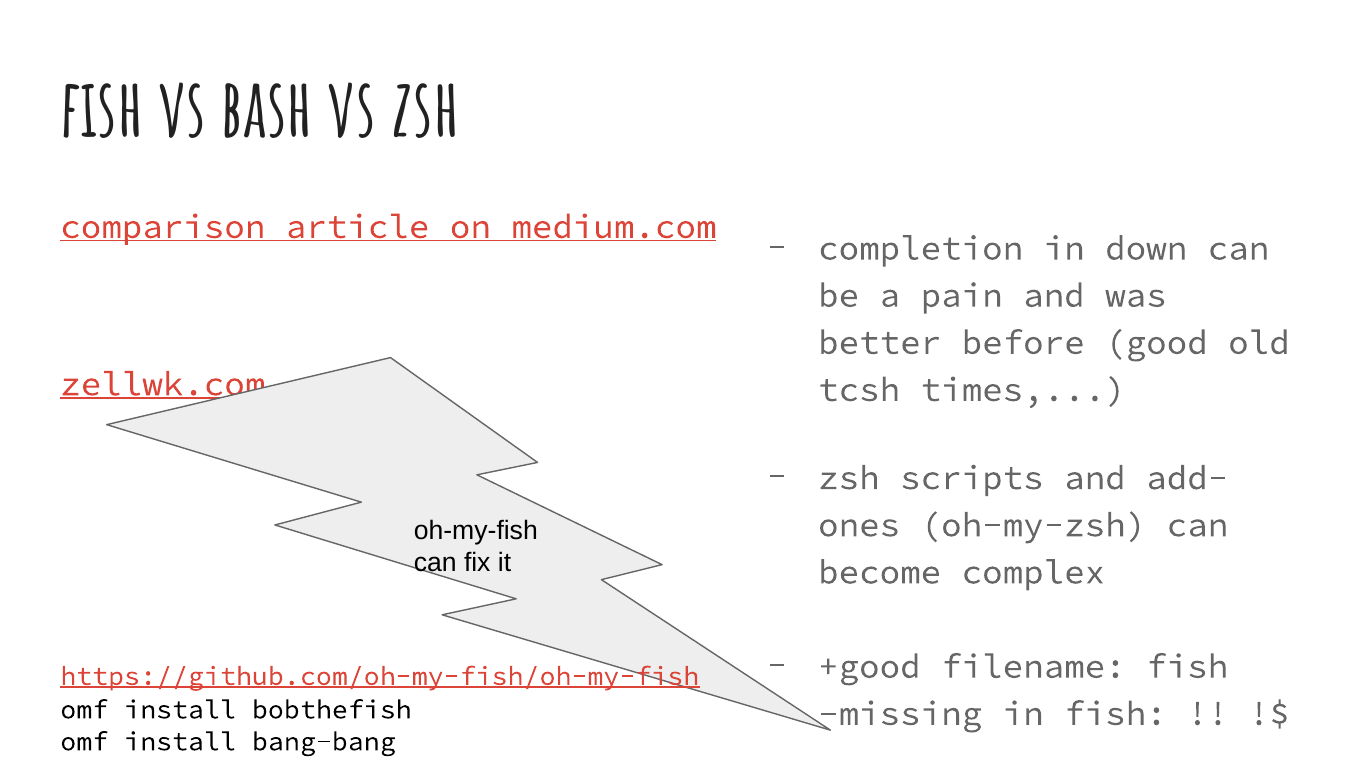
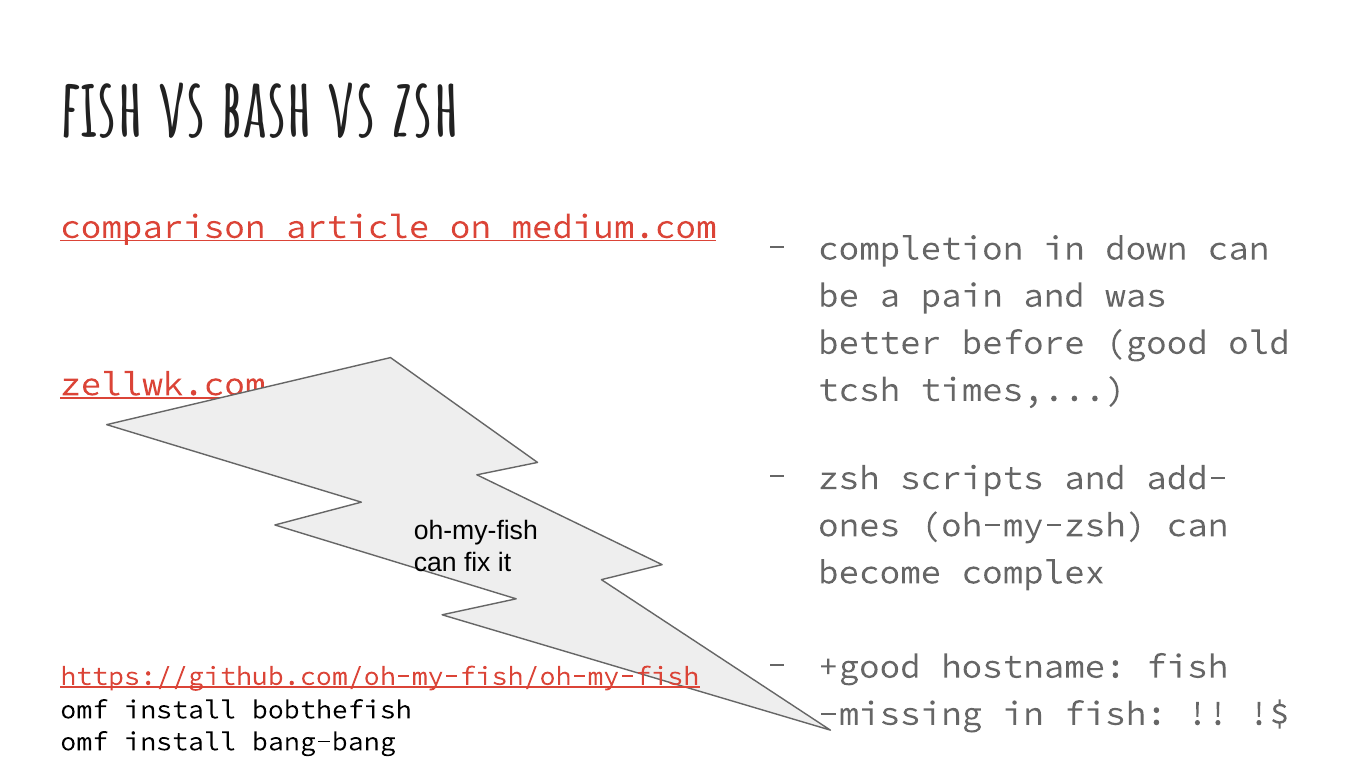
filename: filename -> hostname
